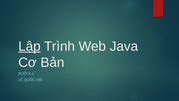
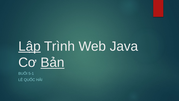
Bản underline: none -> present
